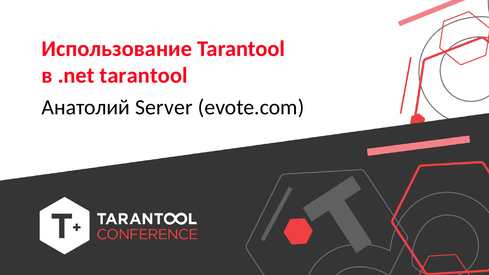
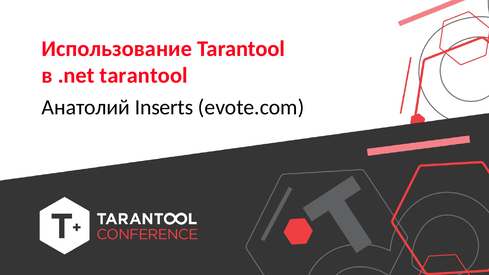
Server: Server -> Inserts
